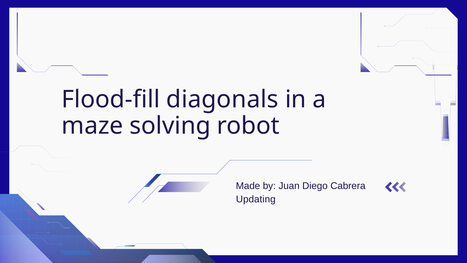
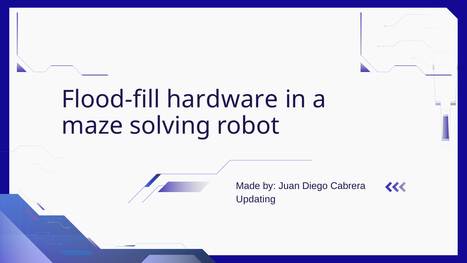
diagonals: diagonals -> hardware
